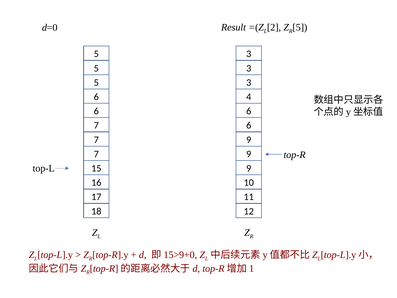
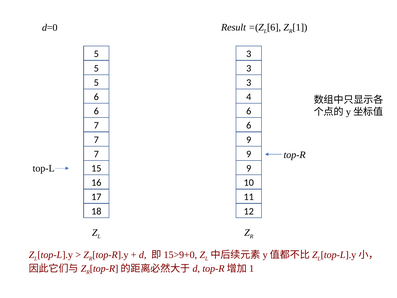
2 at (274, 27): 2 -> 6
5 at (300, 27): 5 -> 1
